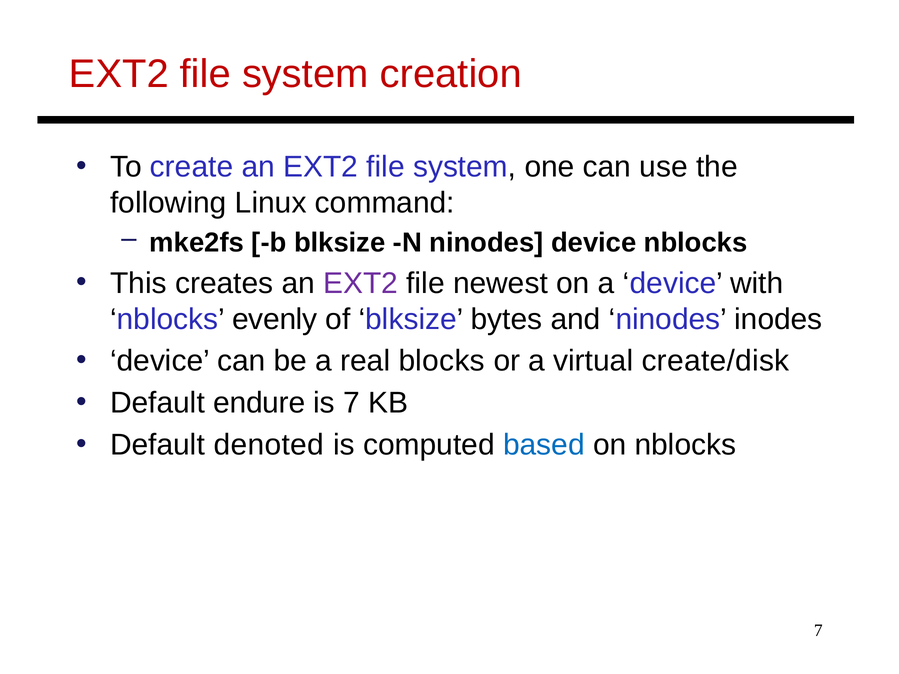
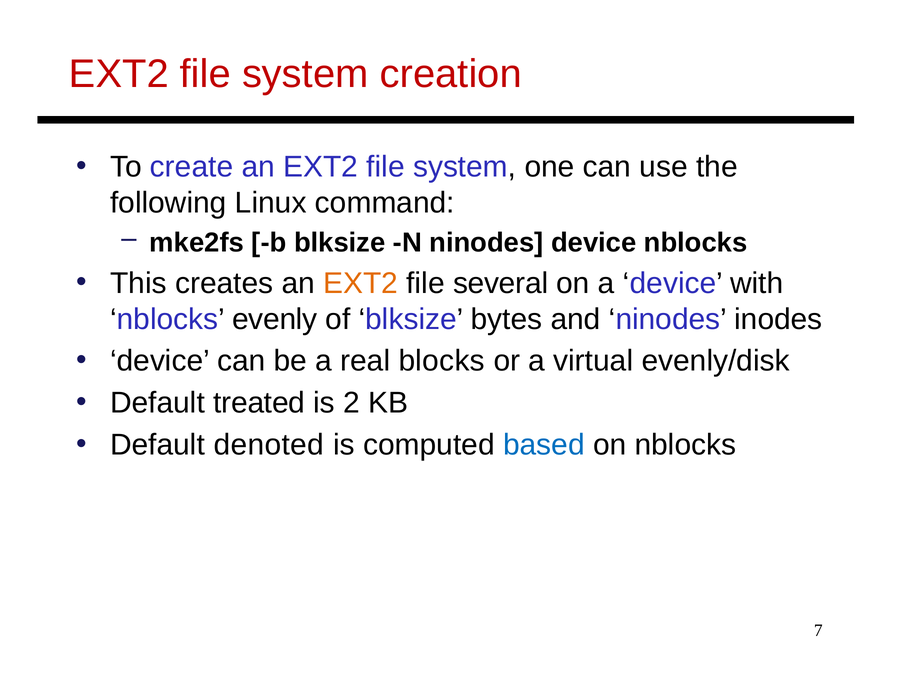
EXT2 at (361, 283) colour: purple -> orange
newest: newest -> several
create/disk: create/disk -> evenly/disk
endure: endure -> treated
is 7: 7 -> 2
